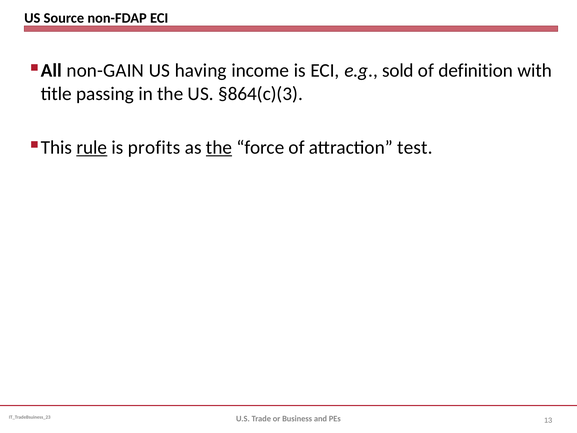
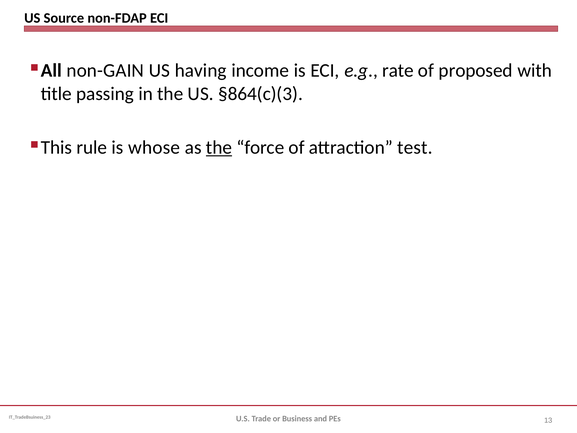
sold: sold -> rate
definition: definition -> proposed
rule underline: present -> none
profits: profits -> whose
